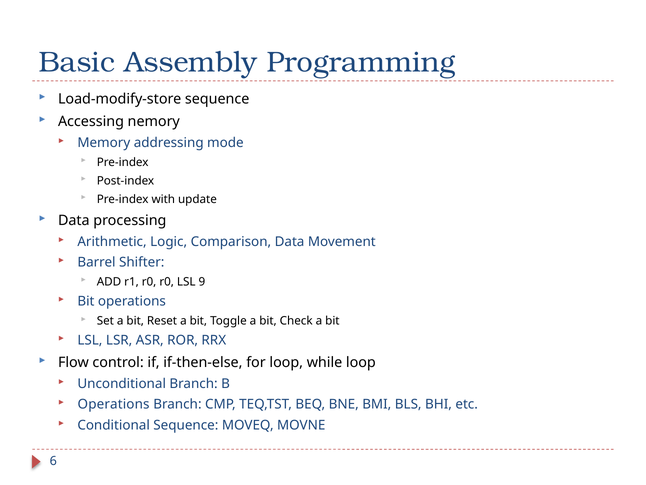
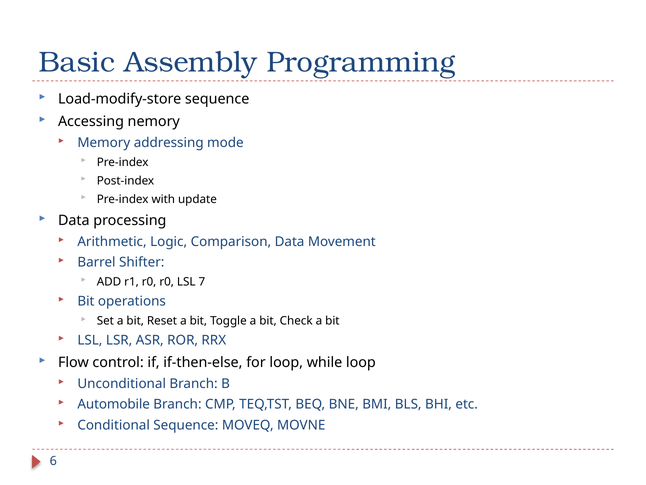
9: 9 -> 7
Operations at (114, 404): Operations -> Automobile
